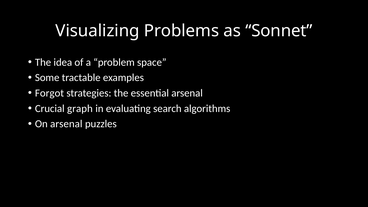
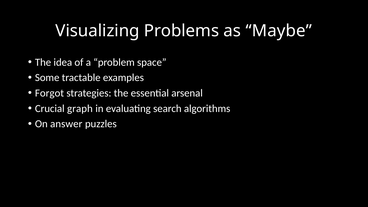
Sonnet: Sonnet -> Maybe
On arsenal: arsenal -> answer
